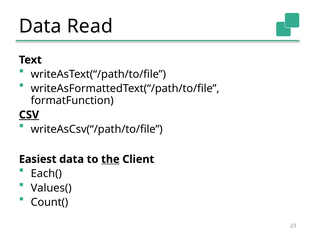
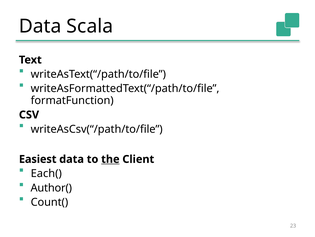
Read: Read -> Scala
CSV underline: present -> none
Values(: Values( -> Author(
